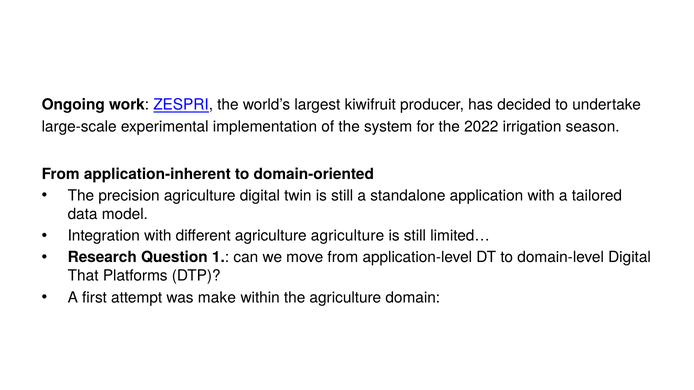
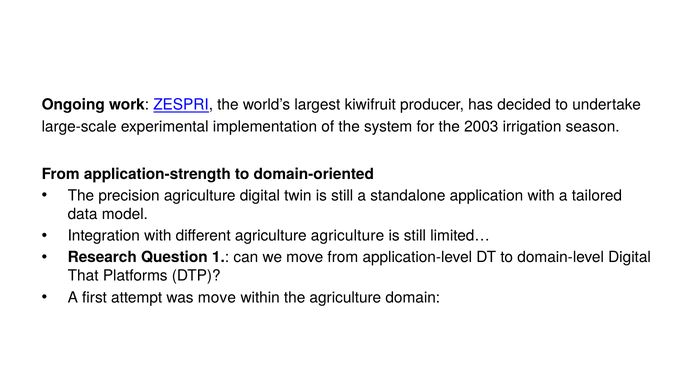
2022: 2022 -> 2003
application-inherent: application-inherent -> application-strength
was make: make -> move
